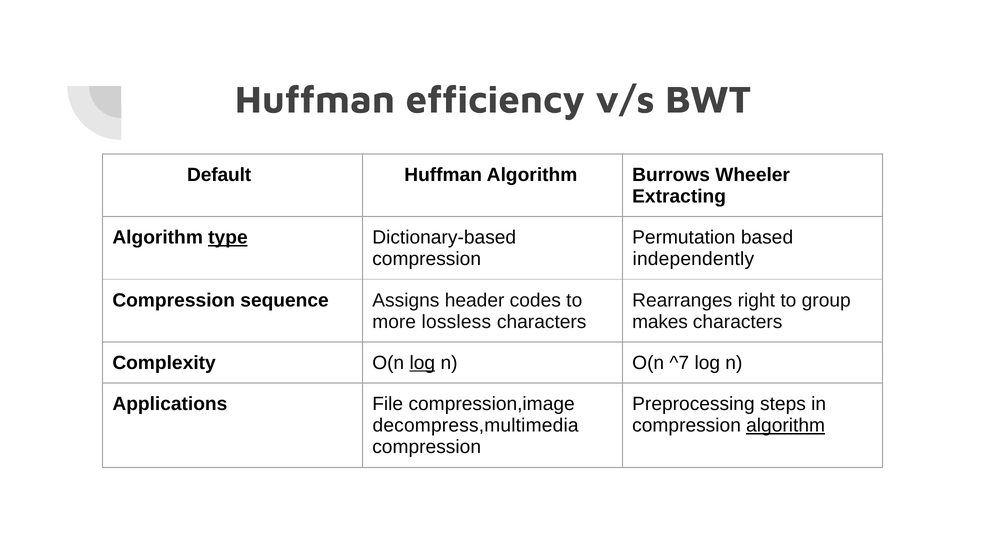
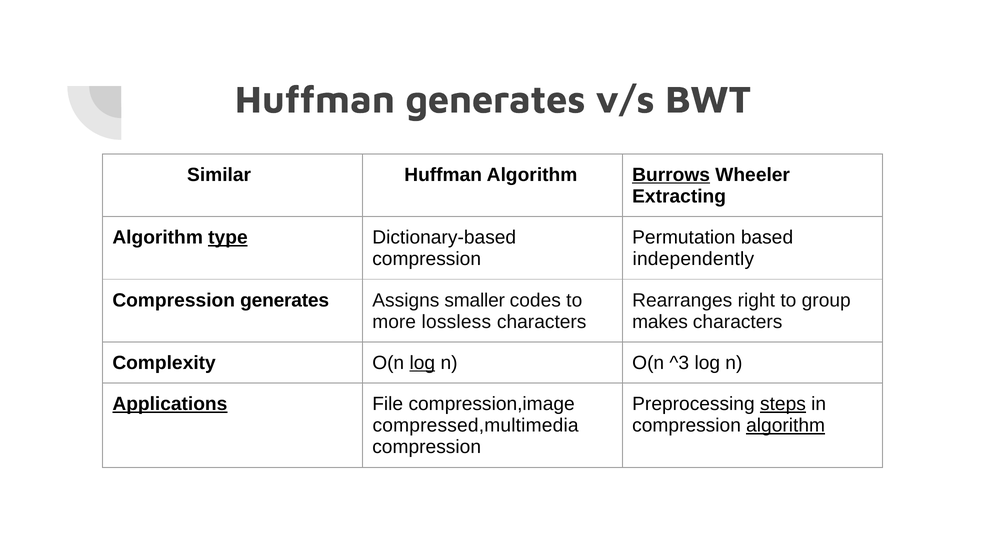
Huffman efficiency: efficiency -> generates
Default: Default -> Similar
Burrows underline: none -> present
Compression sequence: sequence -> generates
header: header -> smaller
^7: ^7 -> ^3
Applications underline: none -> present
steps underline: none -> present
decompress,multimedia: decompress,multimedia -> compressed,multimedia
